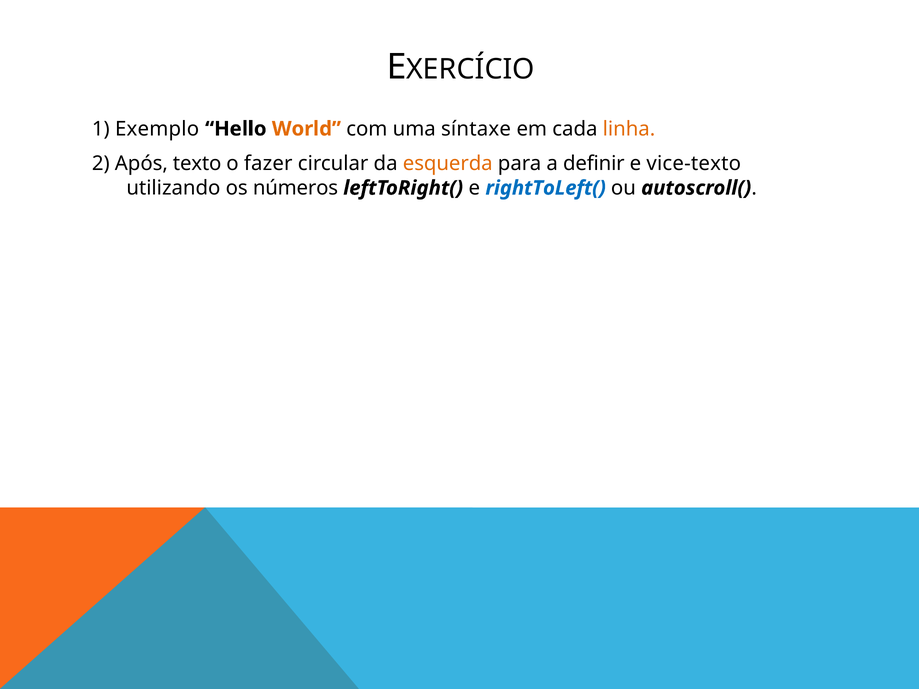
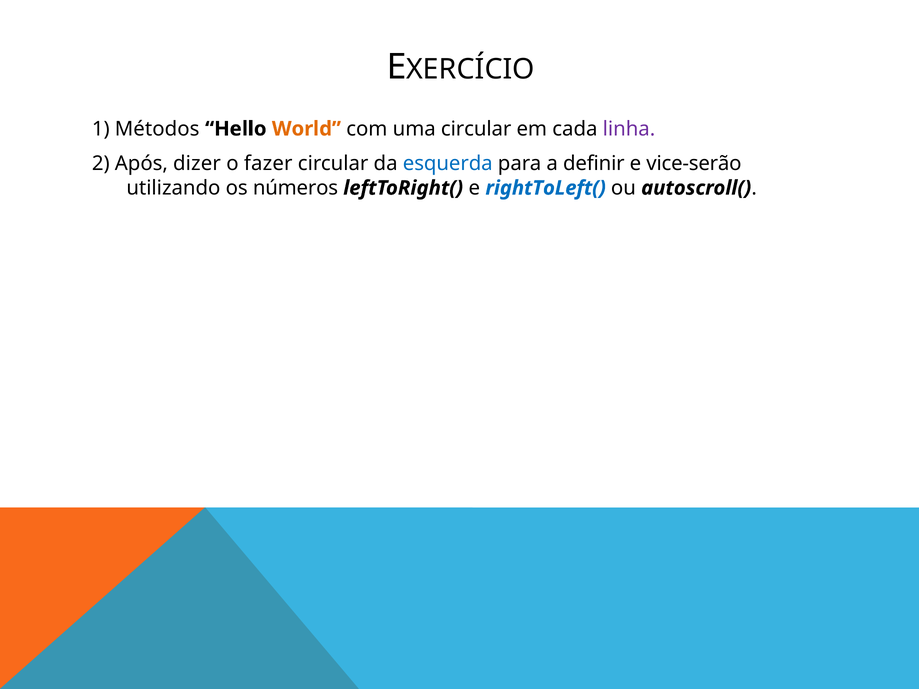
Exemplo: Exemplo -> Métodos
uma síntaxe: síntaxe -> circular
linha colour: orange -> purple
texto: texto -> dizer
esquerda colour: orange -> blue
vice-texto: vice-texto -> vice-serão
